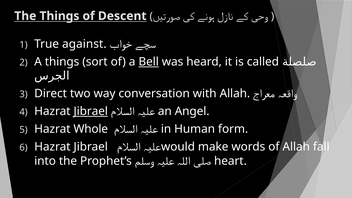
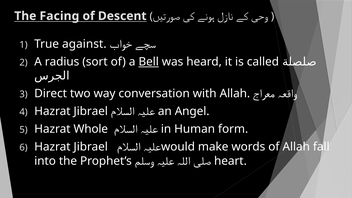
The Things: Things -> Facing
A things: things -> radius
Jibrael at (91, 111) underline: present -> none
